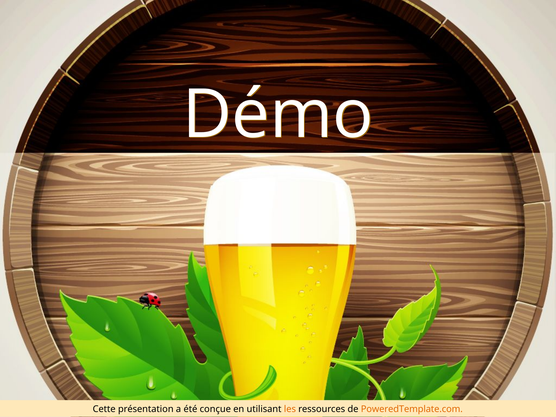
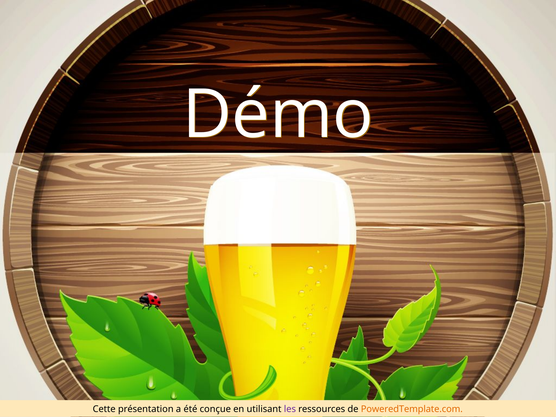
les colour: orange -> purple
